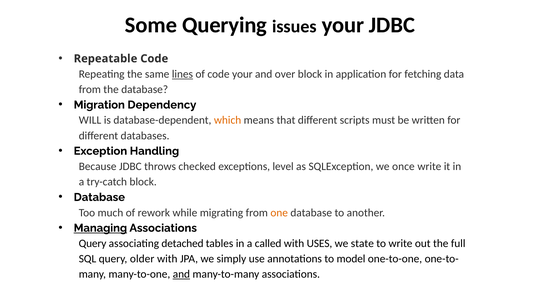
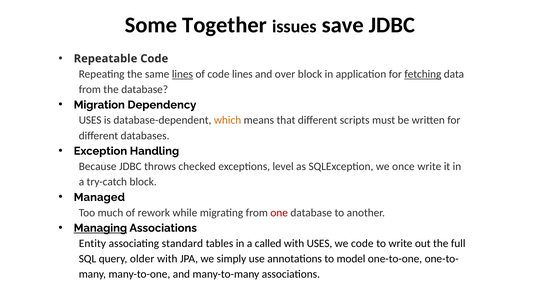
Querying: Querying -> Together
issues your: your -> save
code your: your -> lines
fetching underline: none -> present
WILL at (90, 120): WILL -> USES
Database at (99, 197): Database -> Managed
one colour: orange -> red
Query at (93, 243): Query -> Entity
detached: detached -> standard
we state: state -> code
and at (181, 274) underline: present -> none
